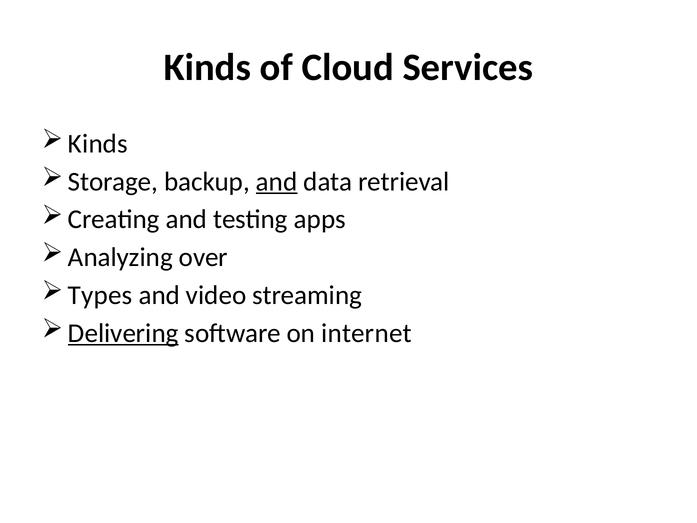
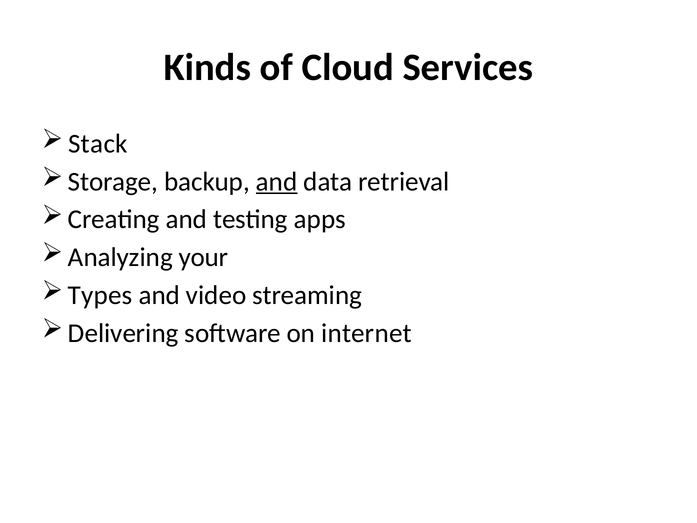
Kinds at (98, 144): Kinds -> Stack
over: over -> your
Delivering underline: present -> none
